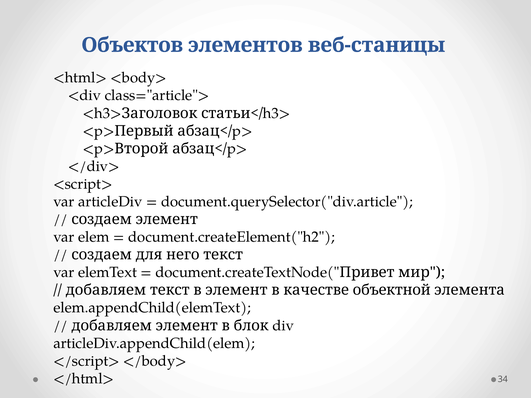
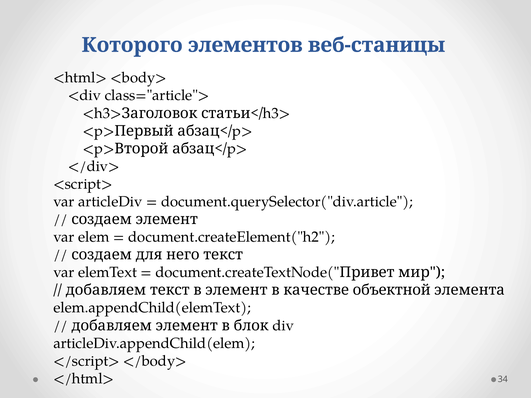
Объектов: Объектов -> Которого
